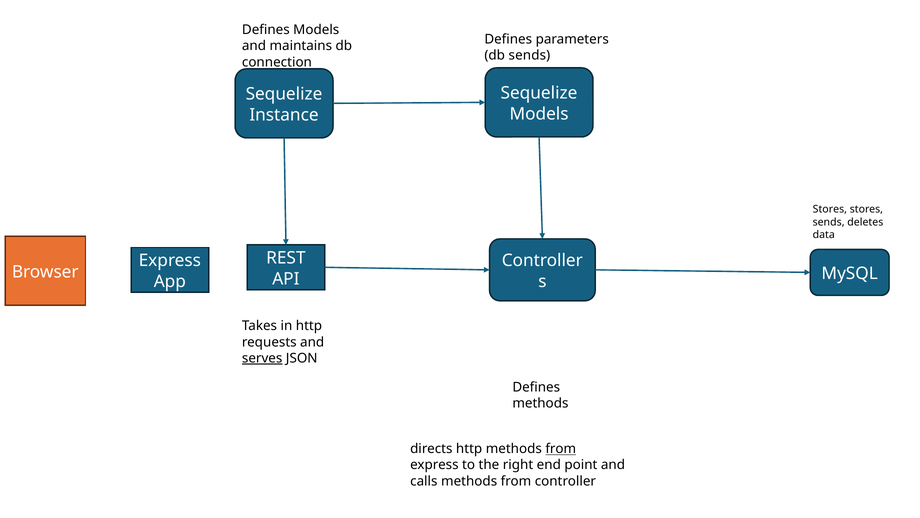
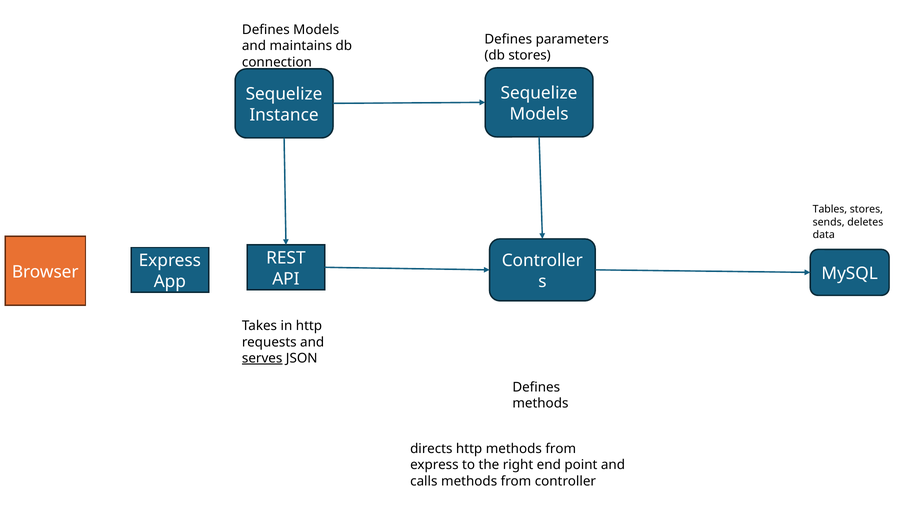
db sends: sends -> stores
Stores at (830, 209): Stores -> Tables
from at (561, 448) underline: present -> none
